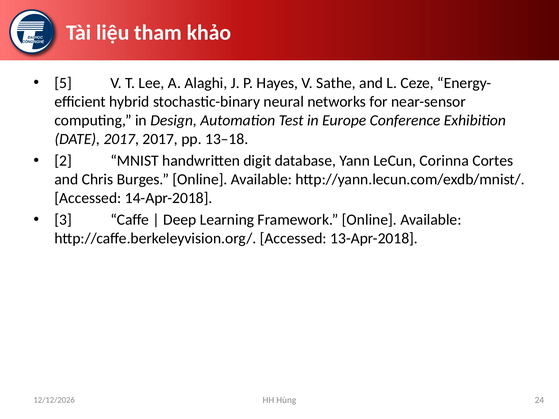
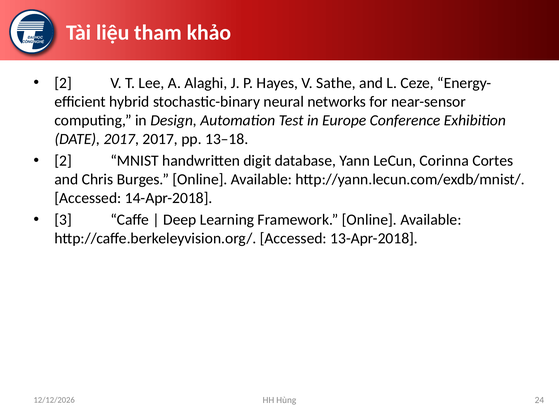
5 at (63, 83): 5 -> 2
